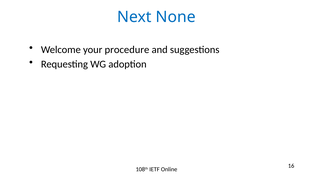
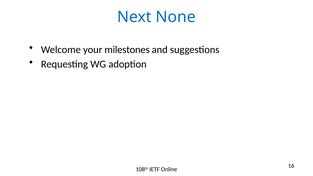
procedure: procedure -> milestones
